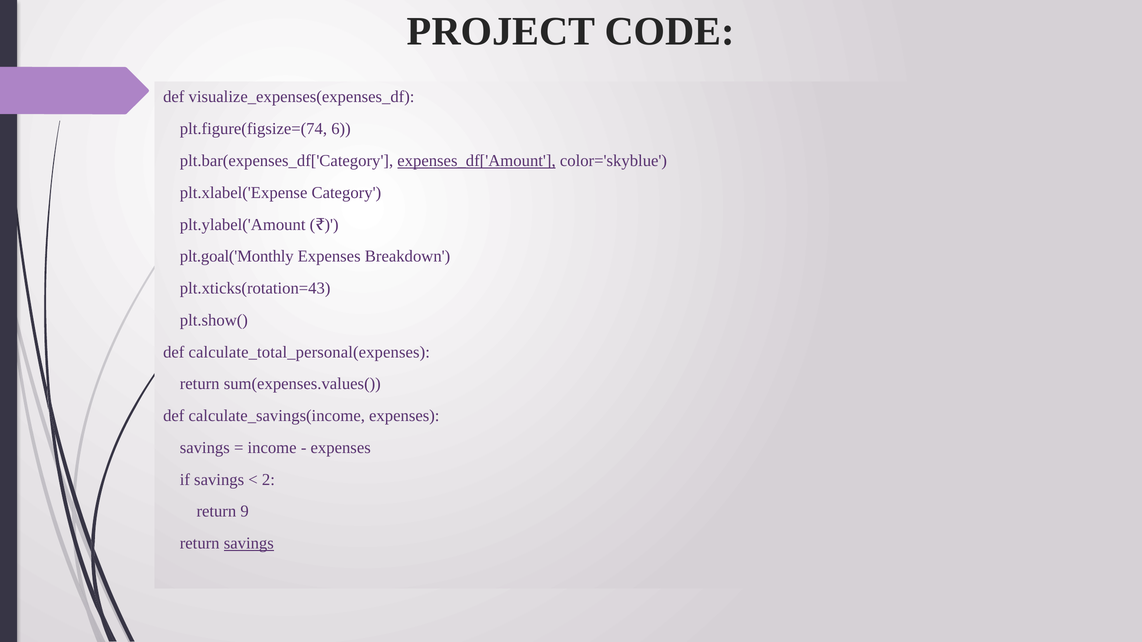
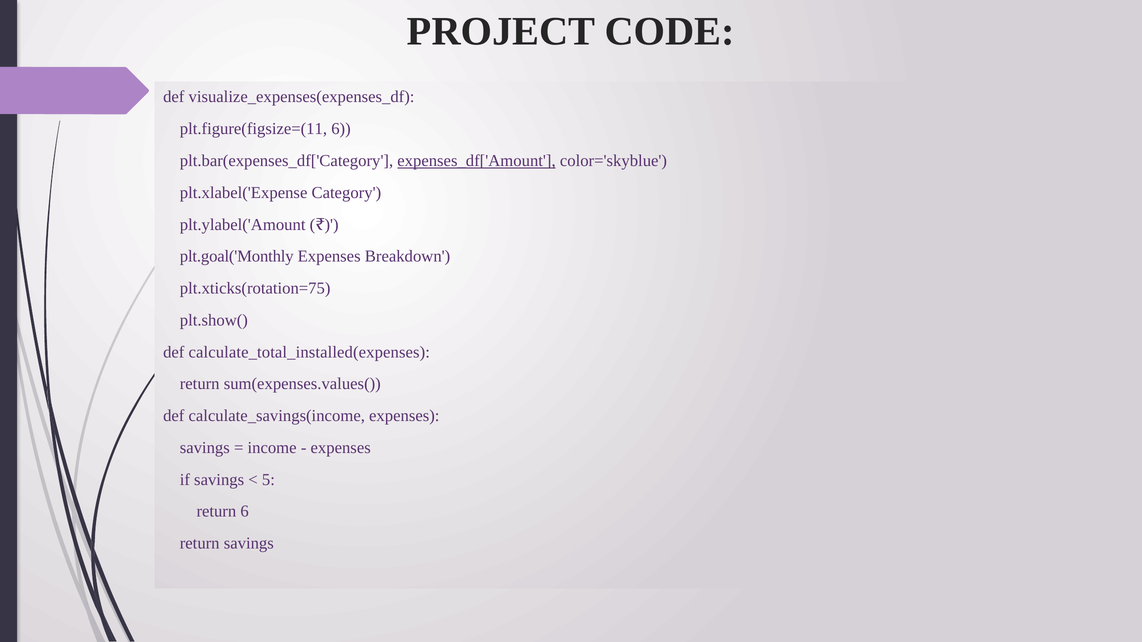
plt.figure(figsize=(74: plt.figure(figsize=(74 -> plt.figure(figsize=(11
plt.xticks(rotation=43: plt.xticks(rotation=43 -> plt.xticks(rotation=75
calculate_total_personal(expenses: calculate_total_personal(expenses -> calculate_total_installed(expenses
2: 2 -> 5
return 9: 9 -> 6
savings at (249, 544) underline: present -> none
